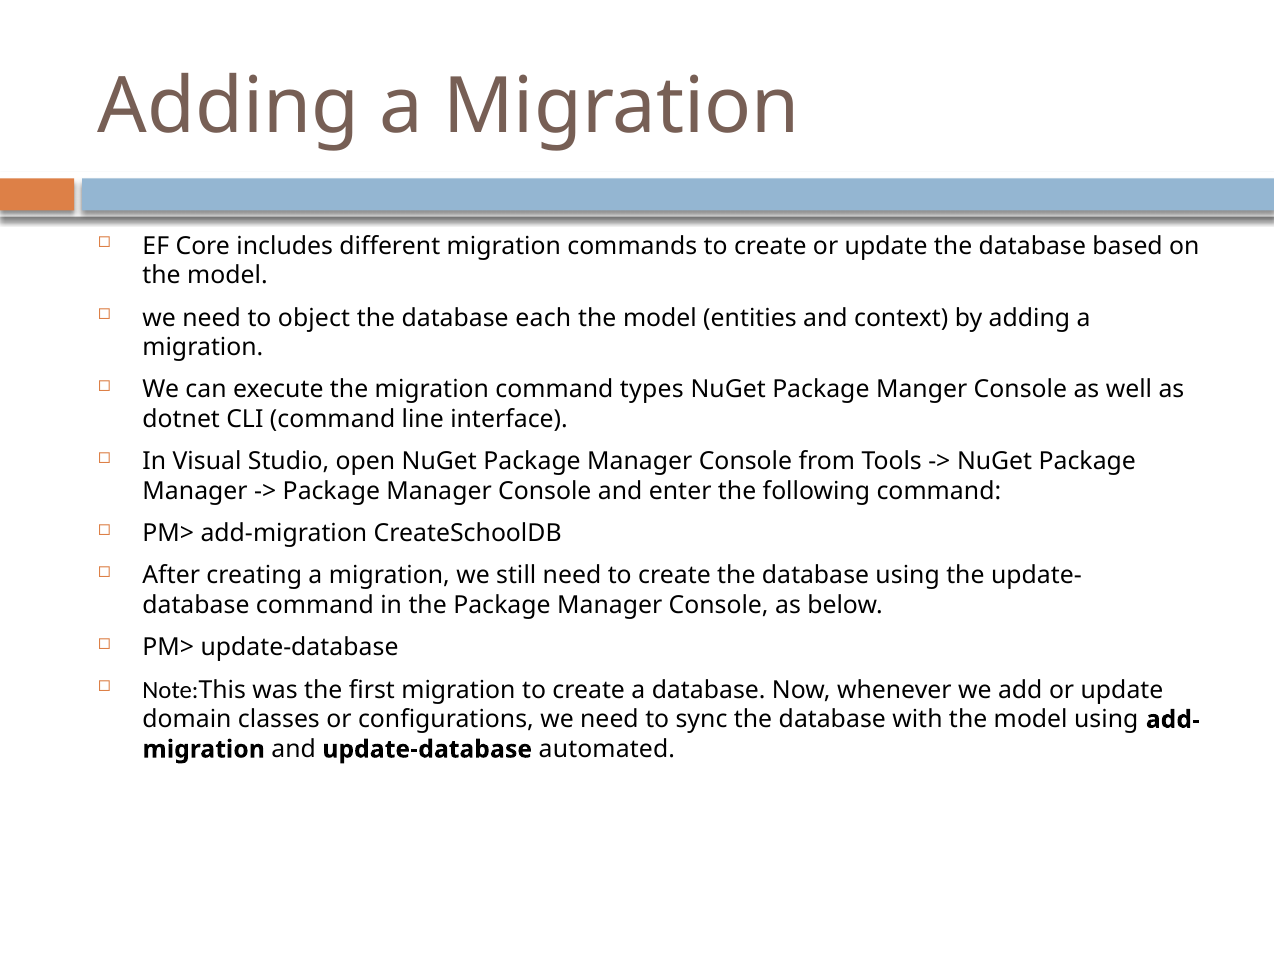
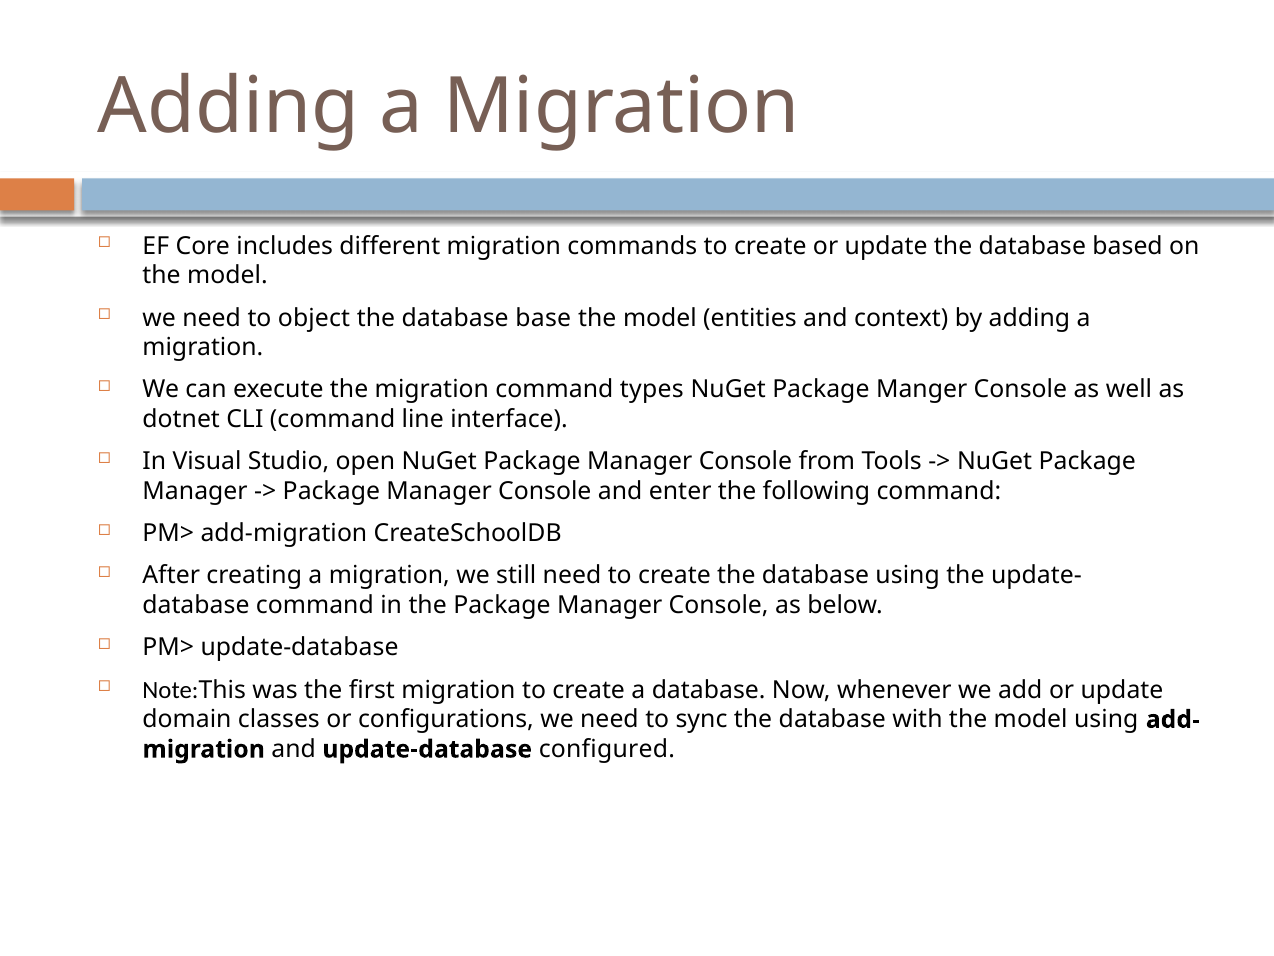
each: each -> base
automated: automated -> configured
